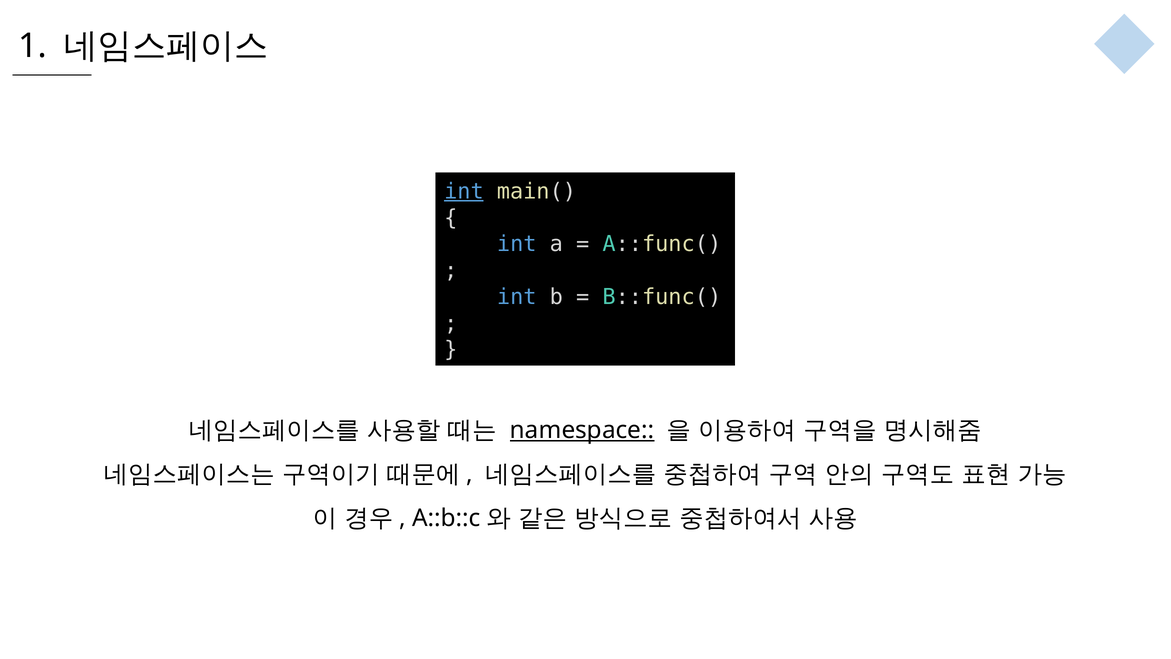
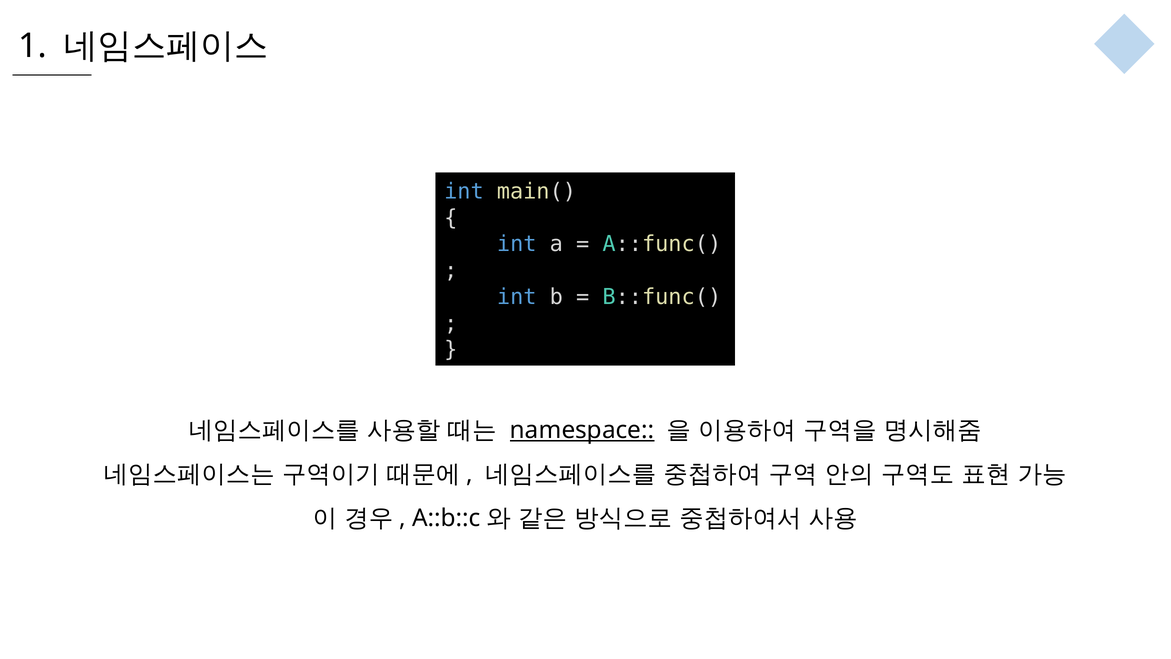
int at (464, 191) underline: present -> none
